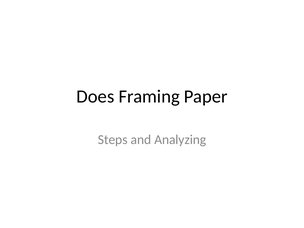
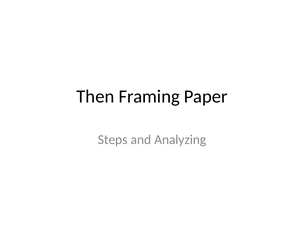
Does: Does -> Then
